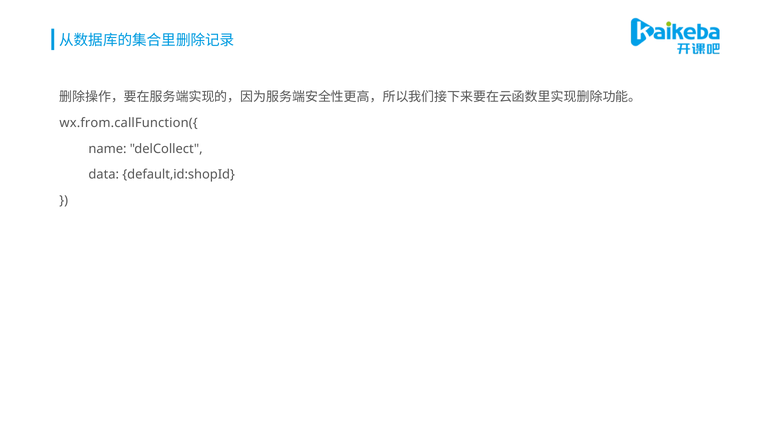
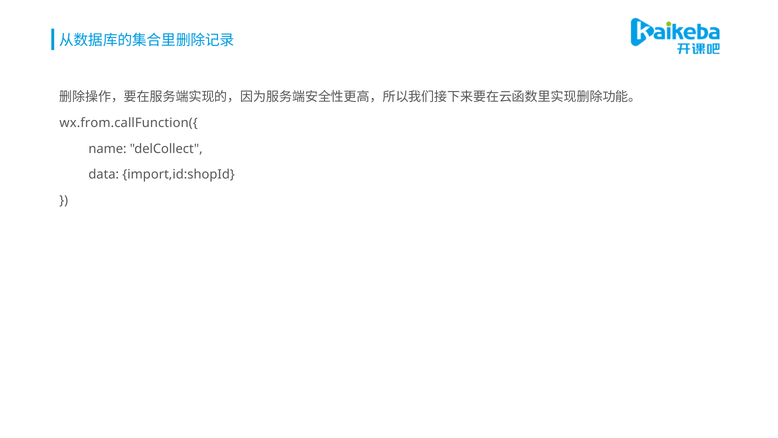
default,id:shopId: default,id:shopId -> import,id:shopId
